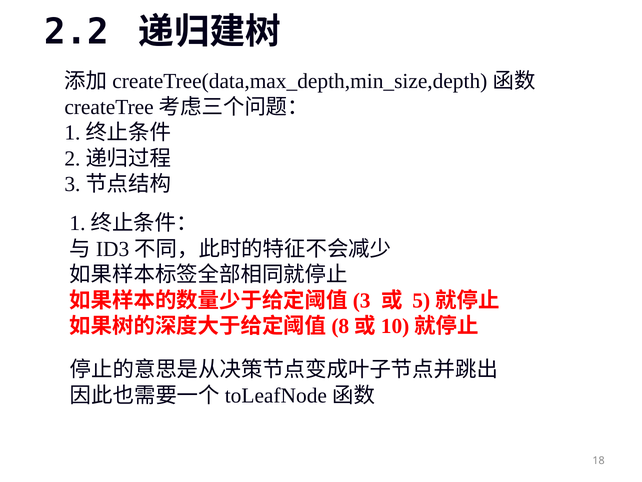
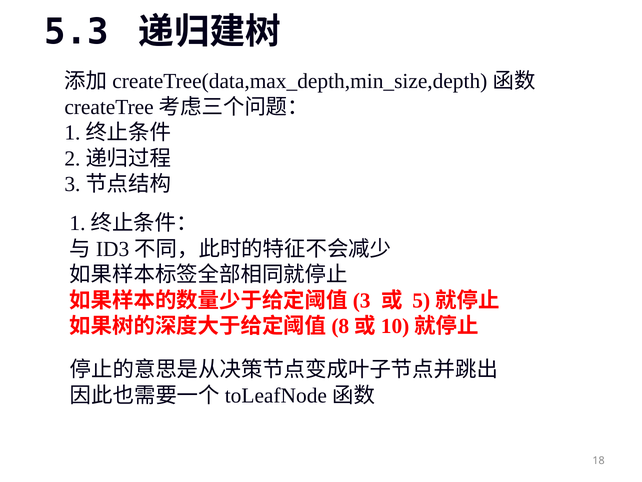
2.2: 2.2 -> 5.3
